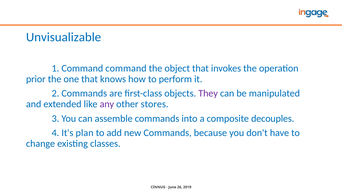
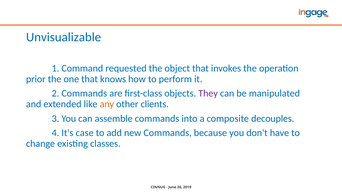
Command command: command -> requested
any colour: purple -> orange
stores: stores -> clients
plan: plan -> case
